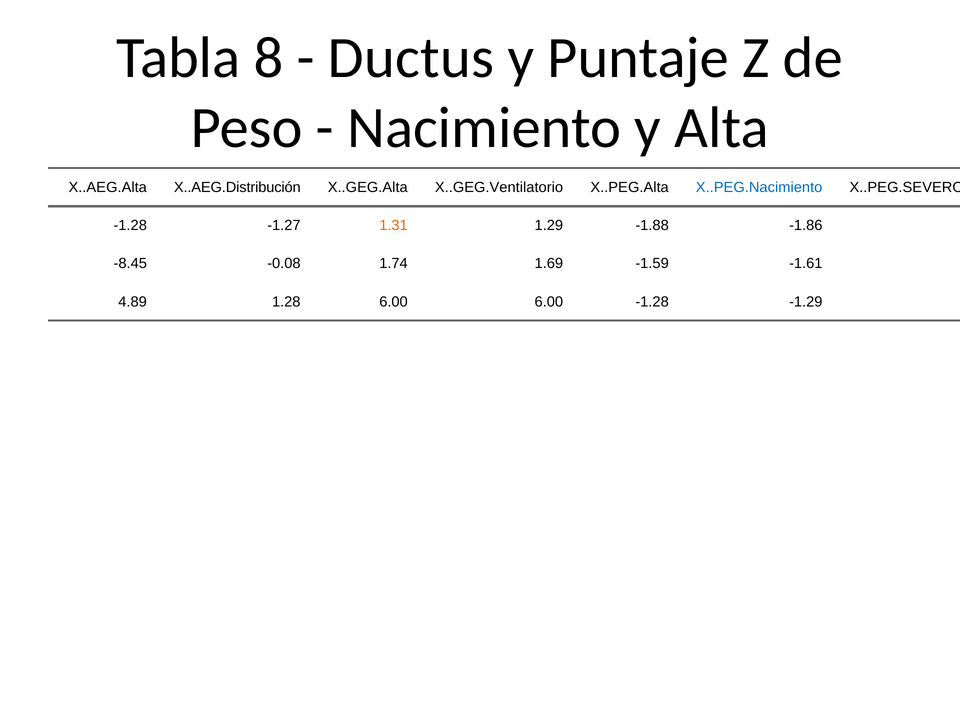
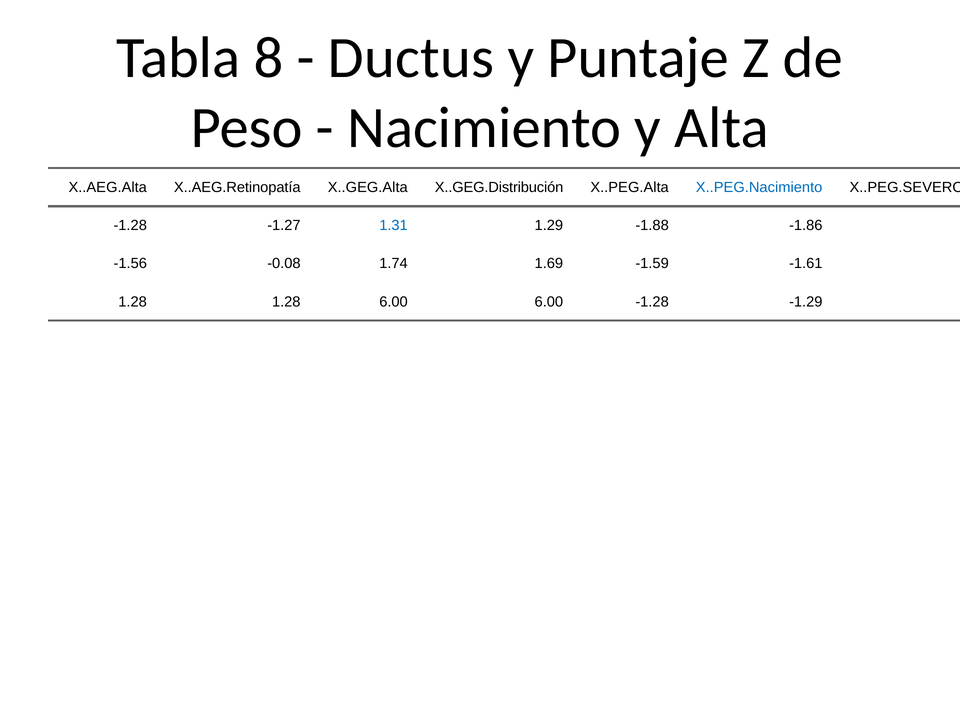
X..AEG.Distribución: X..AEG.Distribución -> X..AEG.Retinopatía
X..GEG.Ventilatorio: X..GEG.Ventilatorio -> X..GEG.Distribución
1.31 colour: orange -> blue
-8.45: -8.45 -> -1.56
4.89 at (133, 302): 4.89 -> 1.28
